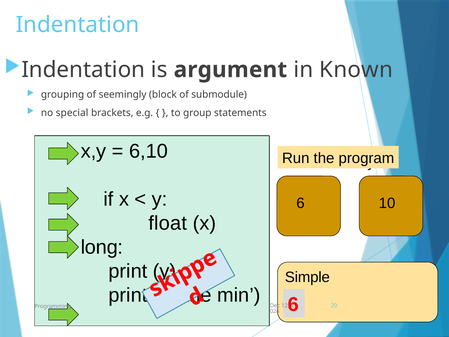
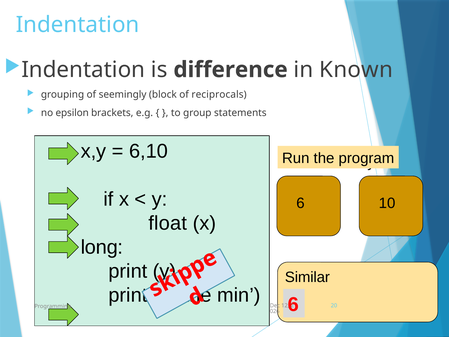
argument: argument -> difference
submodule: submodule -> reciprocals
special: special -> epsilon
Simple: Simple -> Similar
